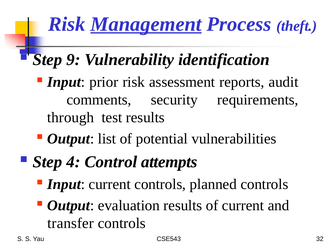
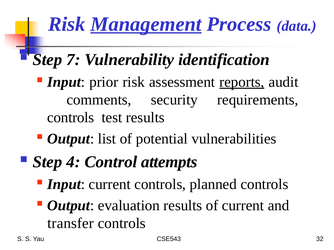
theft: theft -> data
9: 9 -> 7
reports underline: none -> present
through at (71, 118): through -> controls
